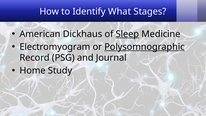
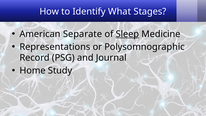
Dickhaus: Dickhaus -> Separate
Electromyogram: Electromyogram -> Representations
Polysomnographic underline: present -> none
